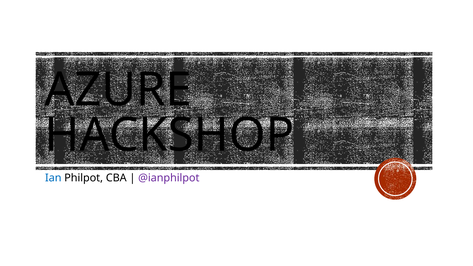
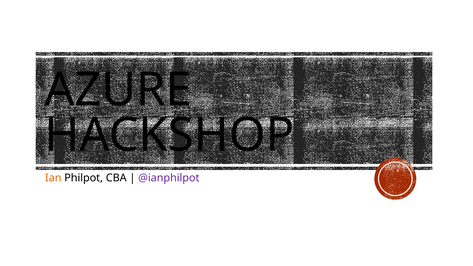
Ian colour: blue -> orange
